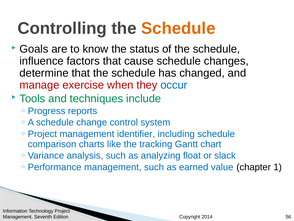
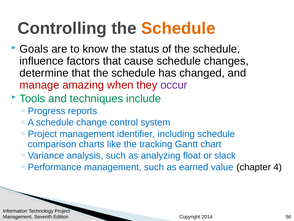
exercise: exercise -> amazing
occur colour: blue -> purple
1: 1 -> 4
